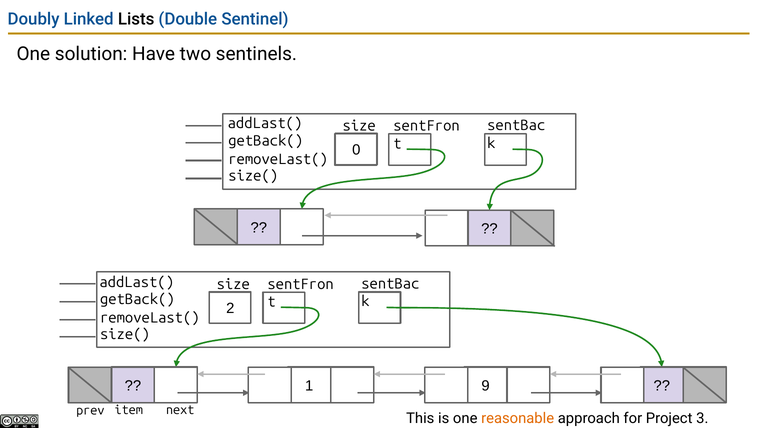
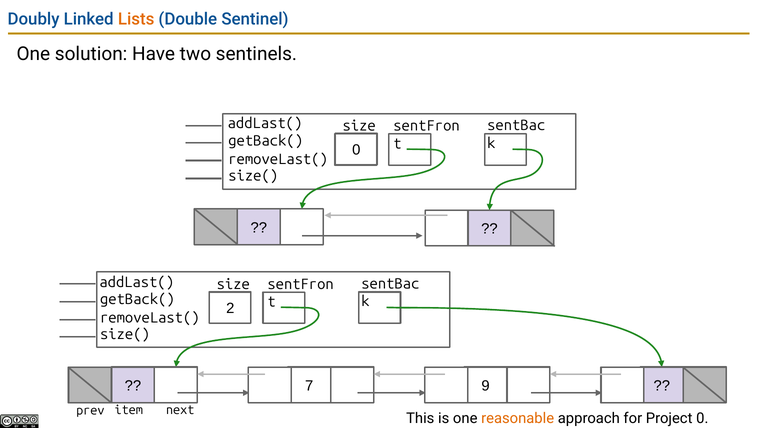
Lists colour: black -> orange
1: 1 -> 7
Project 3: 3 -> 0
